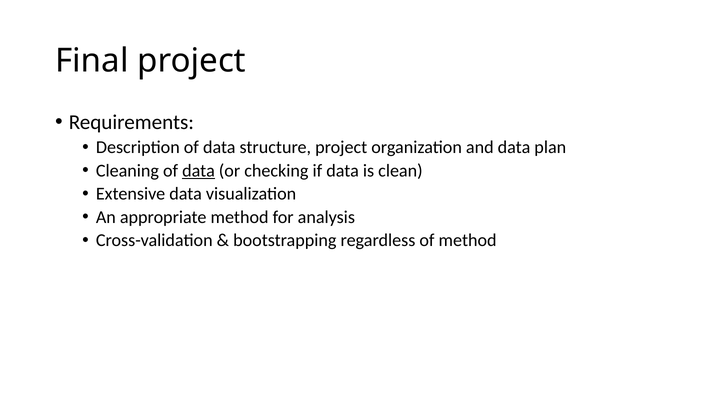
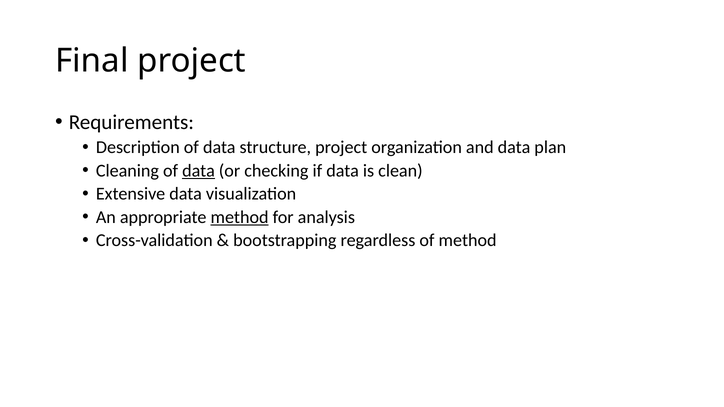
method at (240, 217) underline: none -> present
